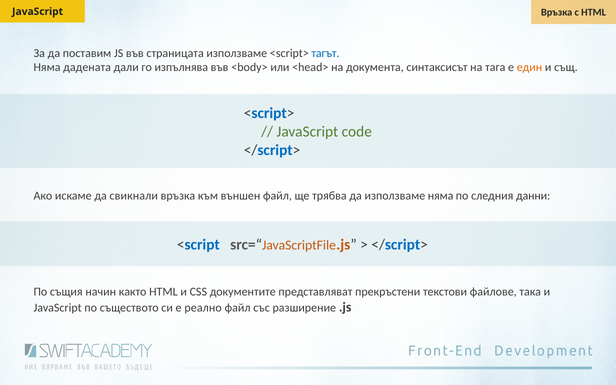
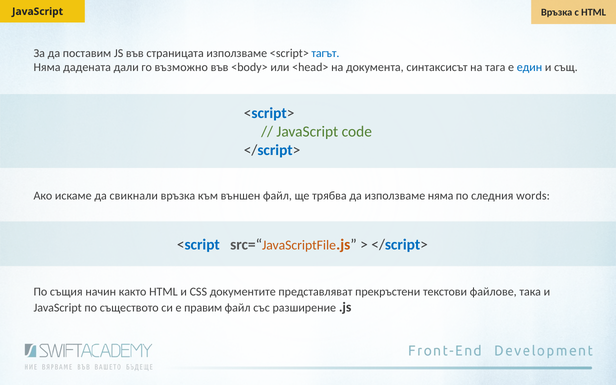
изпълнява: изпълнява -> възможно
един colour: orange -> blue
данни: данни -> words
реално: реално -> правим
